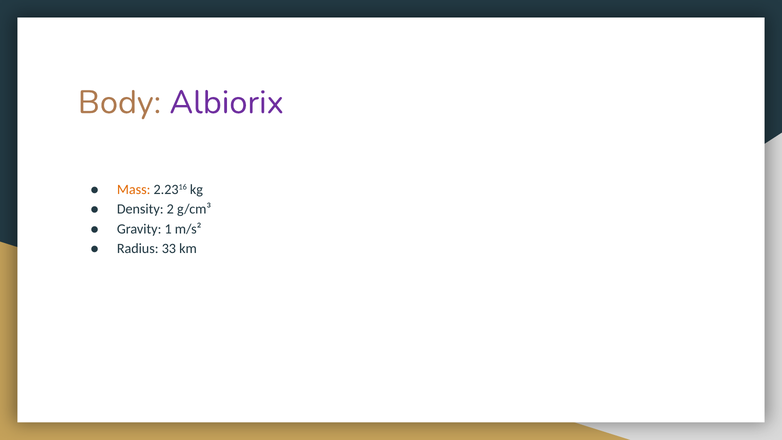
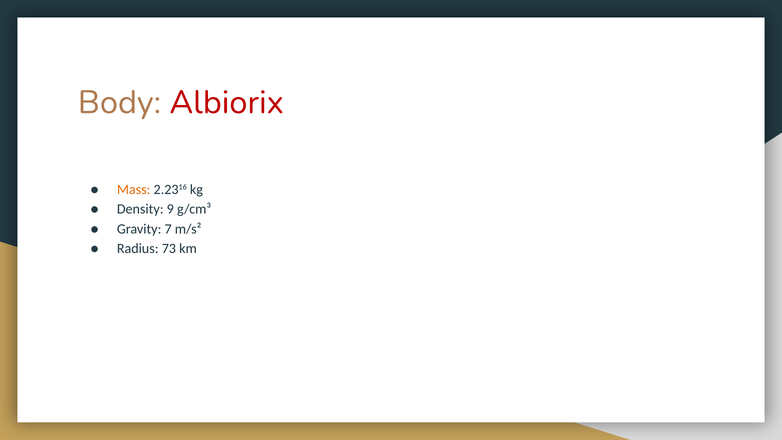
Albiorix colour: purple -> red
2: 2 -> 9
1: 1 -> 7
33: 33 -> 73
